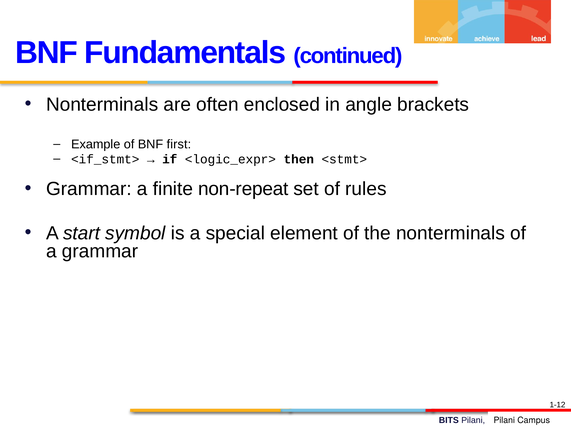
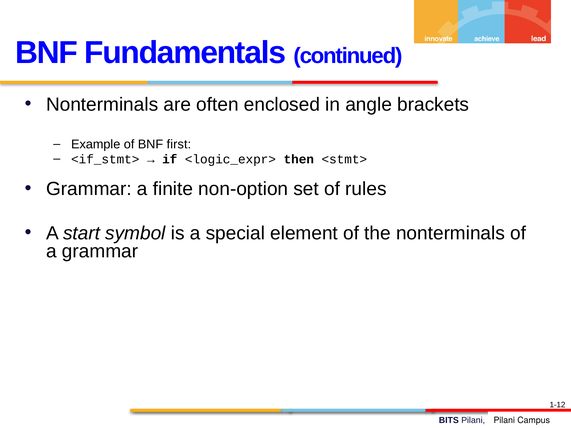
non-repeat: non-repeat -> non-option
